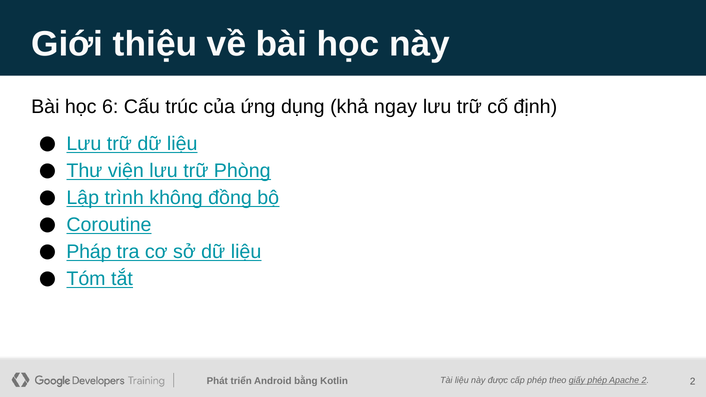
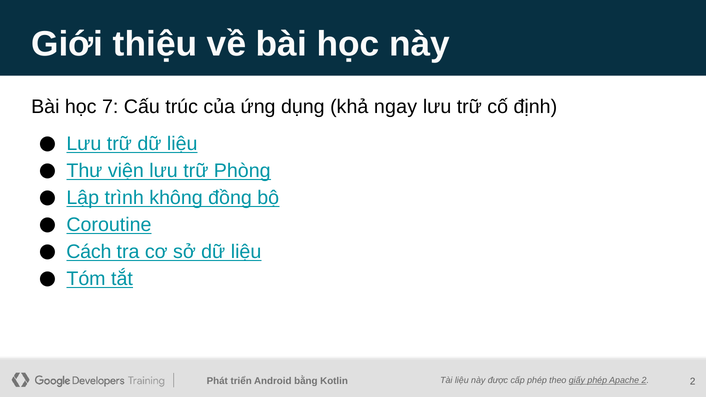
6: 6 -> 7
Pháp: Pháp -> Cách
